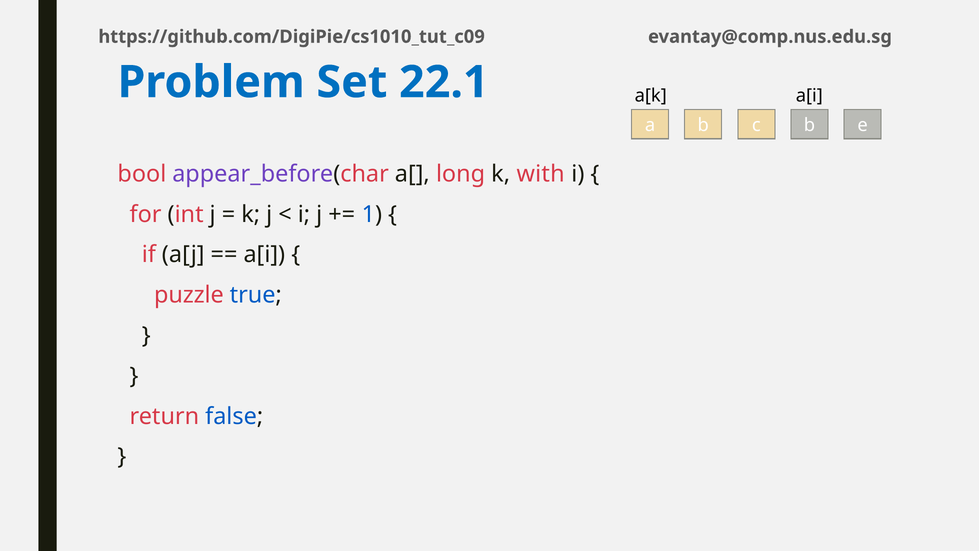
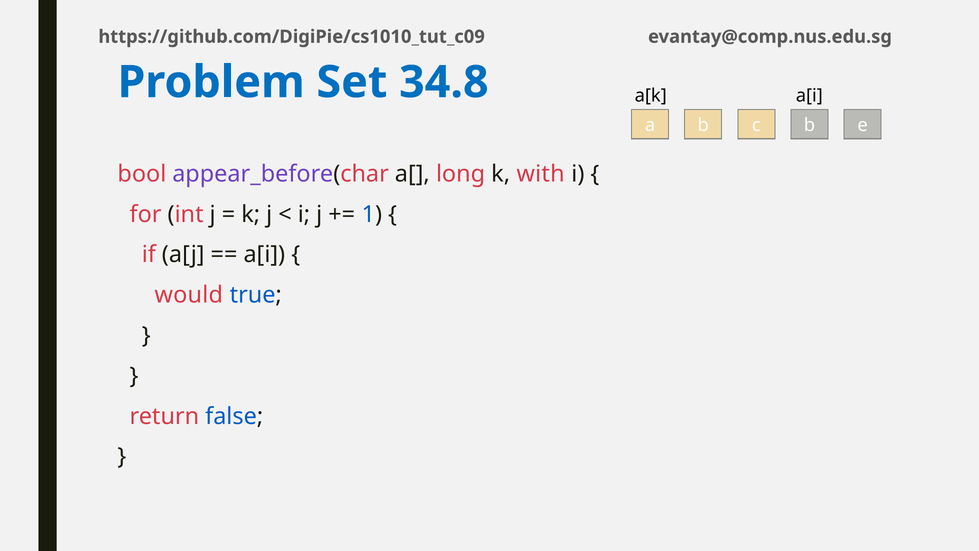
22.1: 22.1 -> 34.8
puzzle: puzzle -> would
